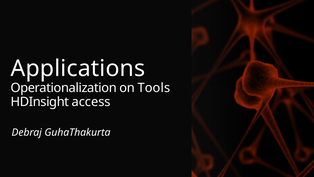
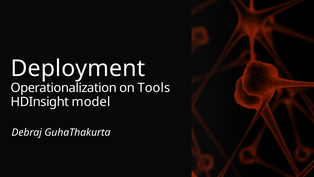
Applications: Applications -> Deployment
access: access -> model
